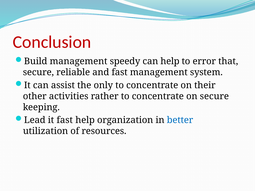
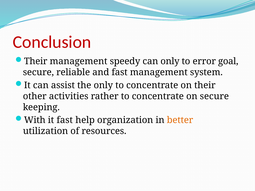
Build at (36, 61): Build -> Their
can help: help -> only
that: that -> goal
Lead: Lead -> With
better colour: blue -> orange
